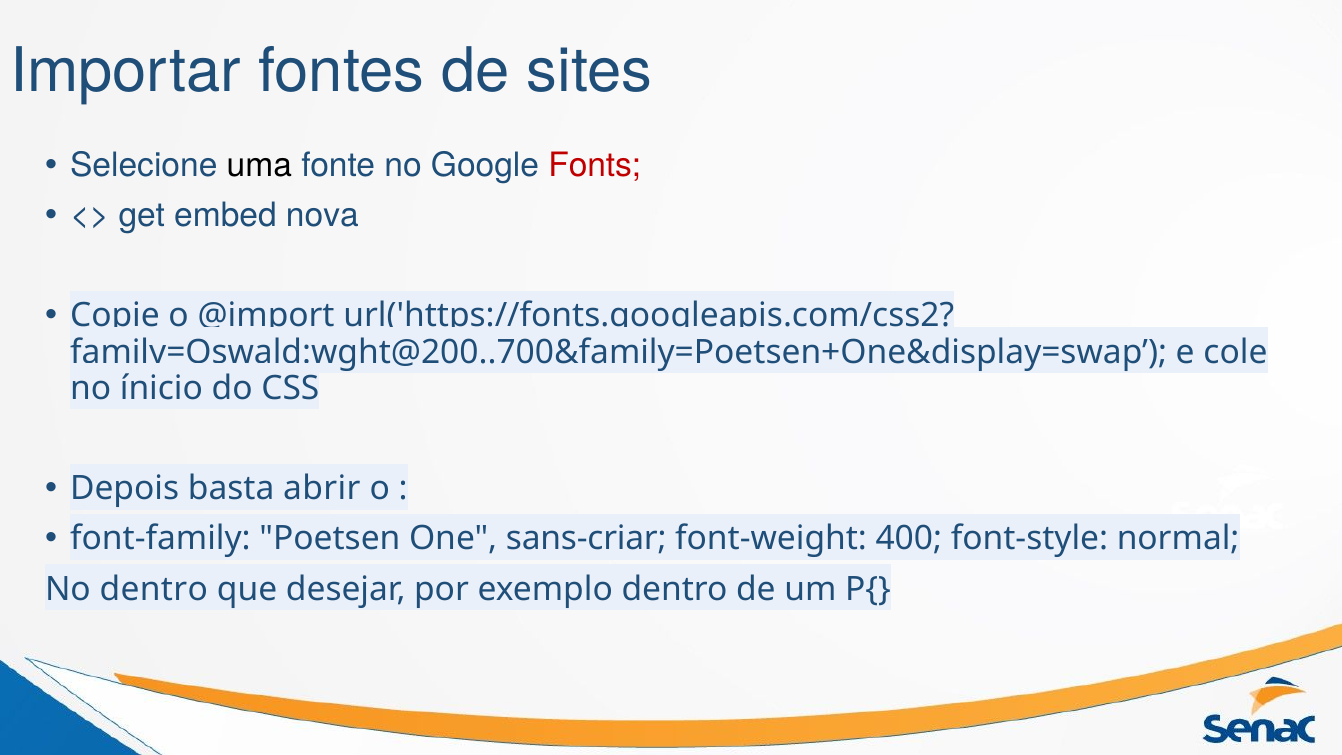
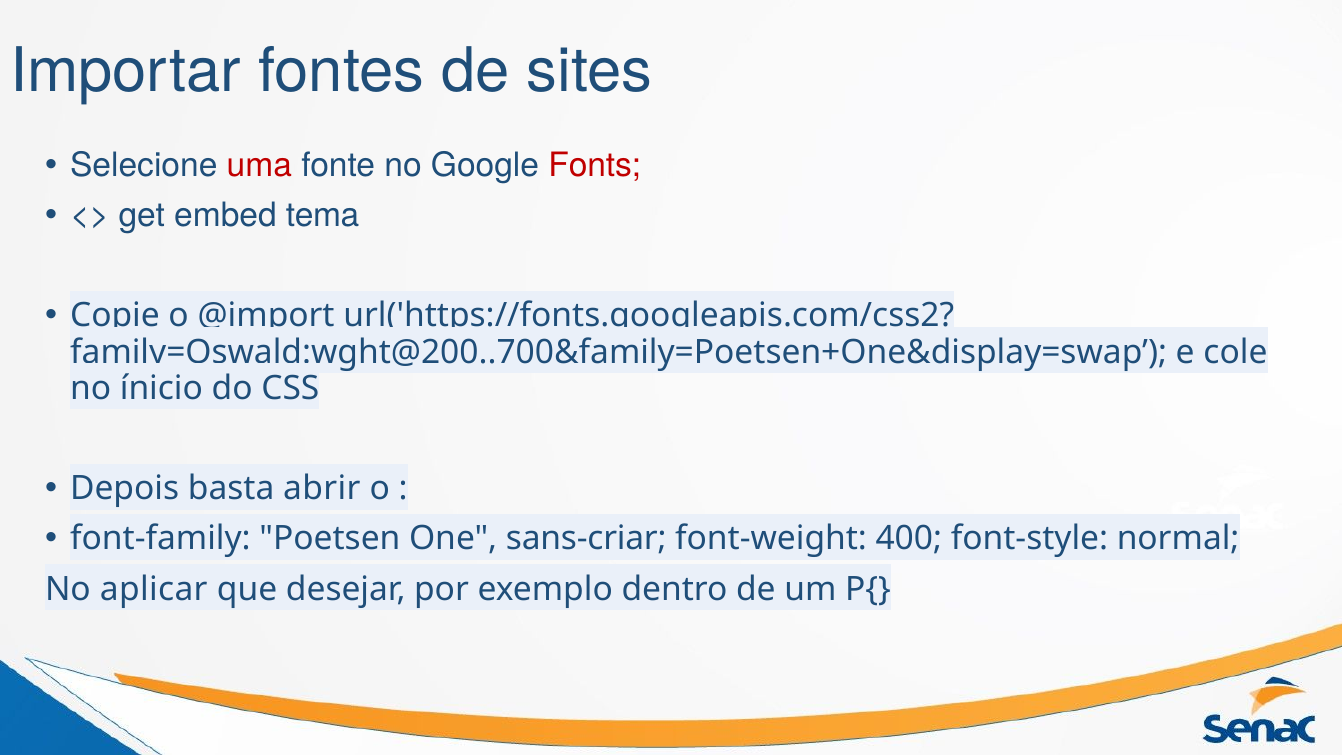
uma colour: black -> red
nova: nova -> tema
No dentro: dentro -> aplicar
